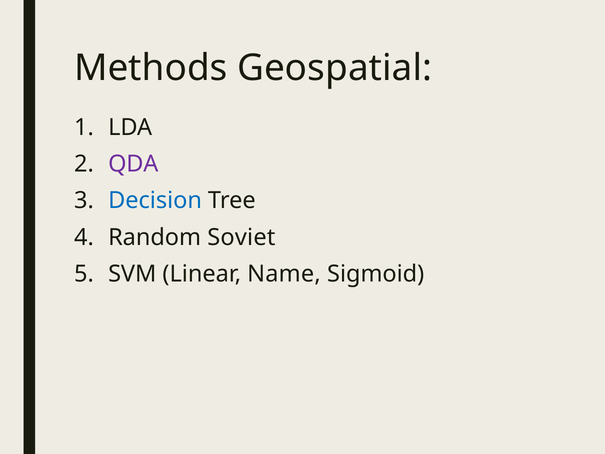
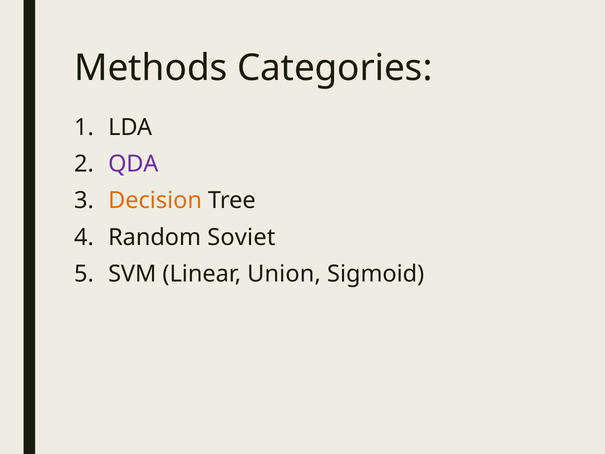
Geospatial: Geospatial -> Categories
Decision colour: blue -> orange
Name: Name -> Union
